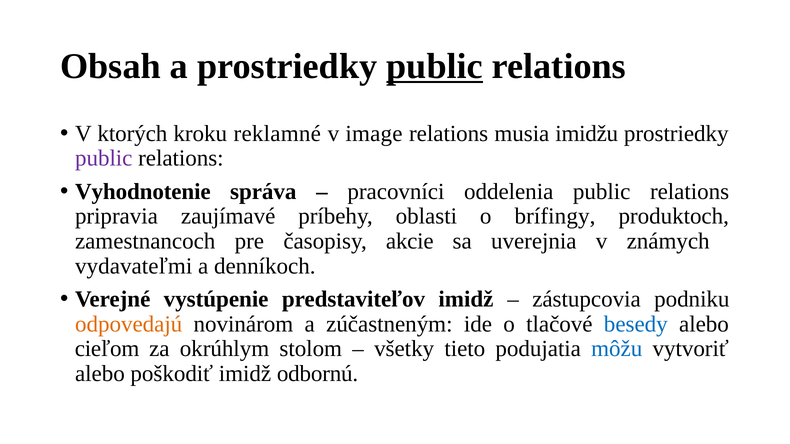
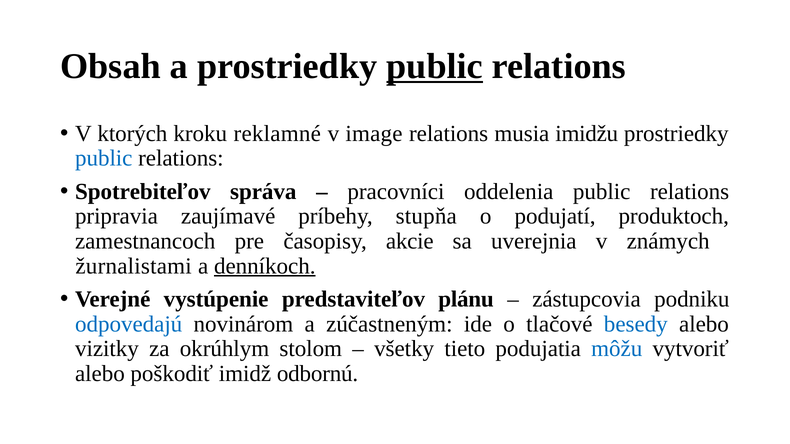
public at (104, 158) colour: purple -> blue
Vyhodnotenie: Vyhodnotenie -> Spotrebiteľov
oblasti: oblasti -> stupňa
brífingy: brífingy -> podujatí
vydavateľmi: vydavateľmi -> žurnalistami
denníkoch underline: none -> present
predstaviteľov imidž: imidž -> plánu
odpovedajú colour: orange -> blue
cieľom: cieľom -> vizitky
